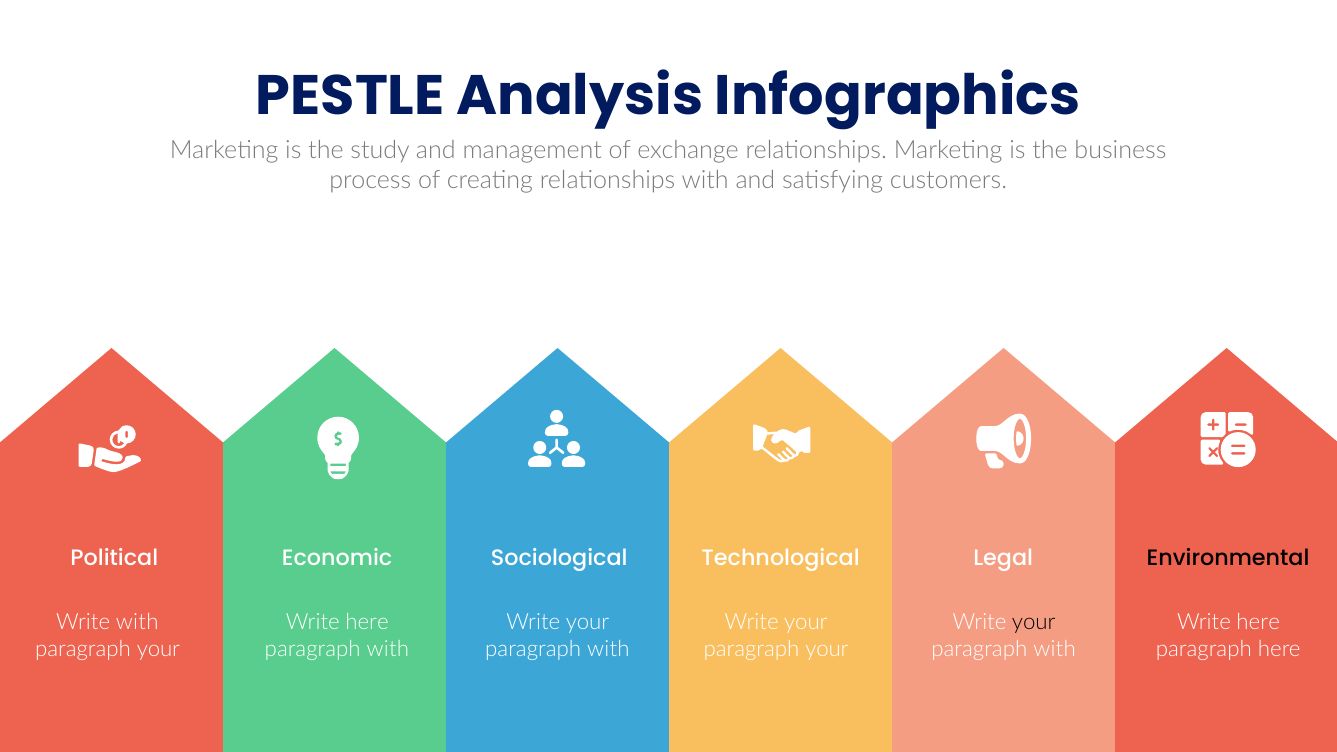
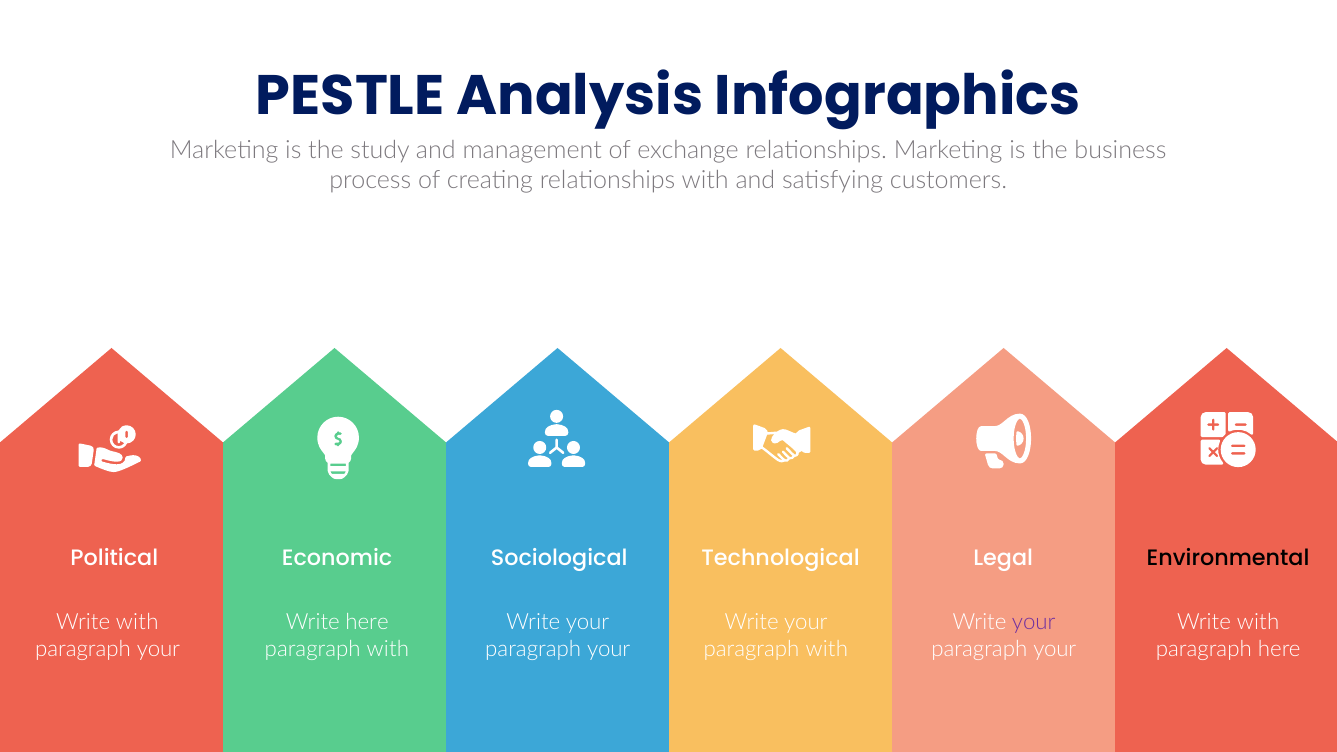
your at (1034, 622) colour: black -> purple
here at (1258, 622): here -> with
with at (608, 649): with -> your
your at (827, 649): your -> with
with at (1055, 649): with -> your
